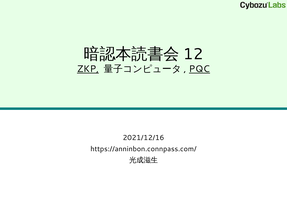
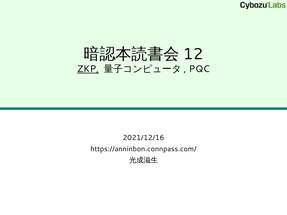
PQC underline: present -> none
